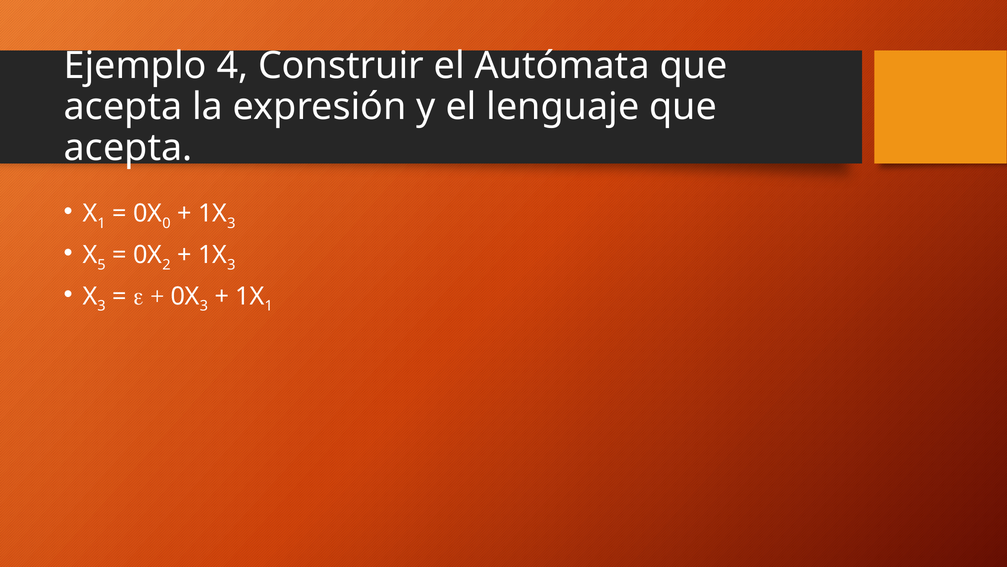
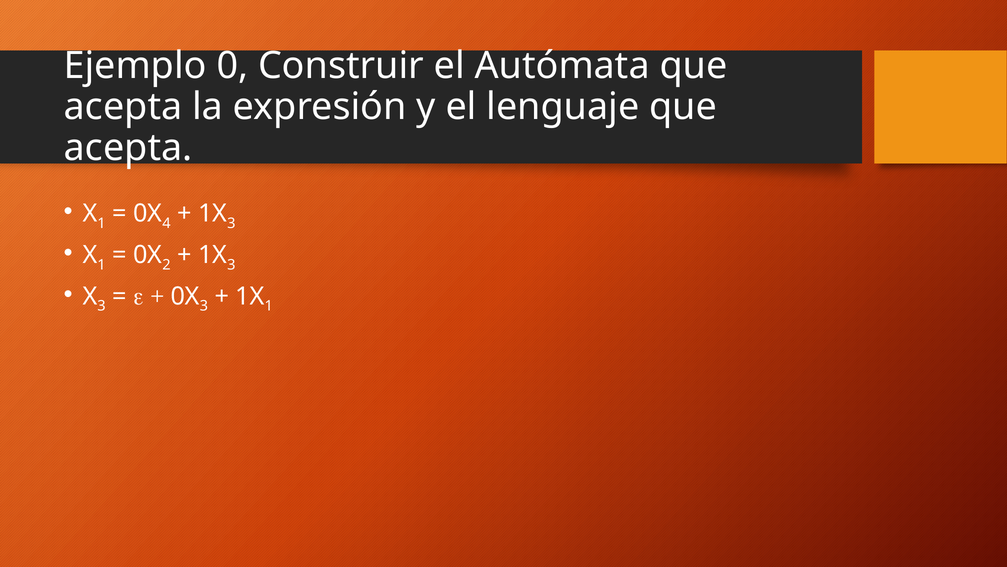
4: 4 -> 0
0: 0 -> 4
5 at (102, 264): 5 -> 1
